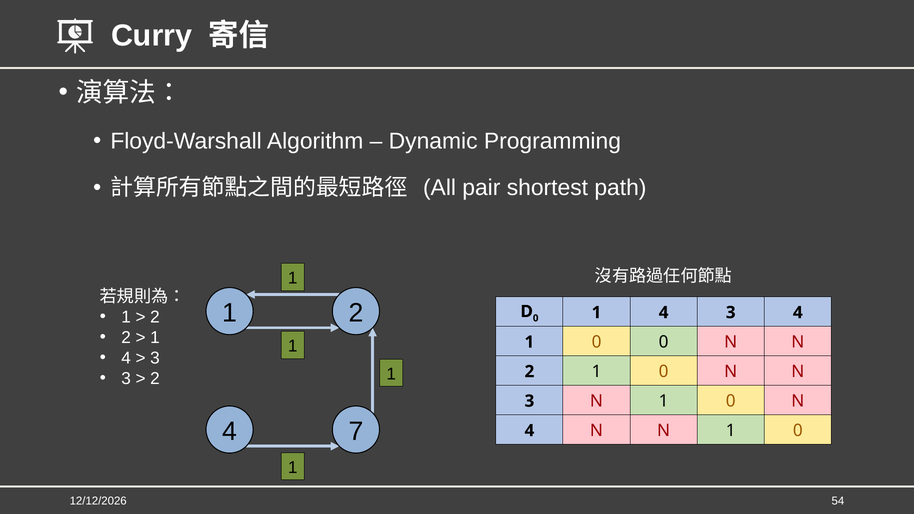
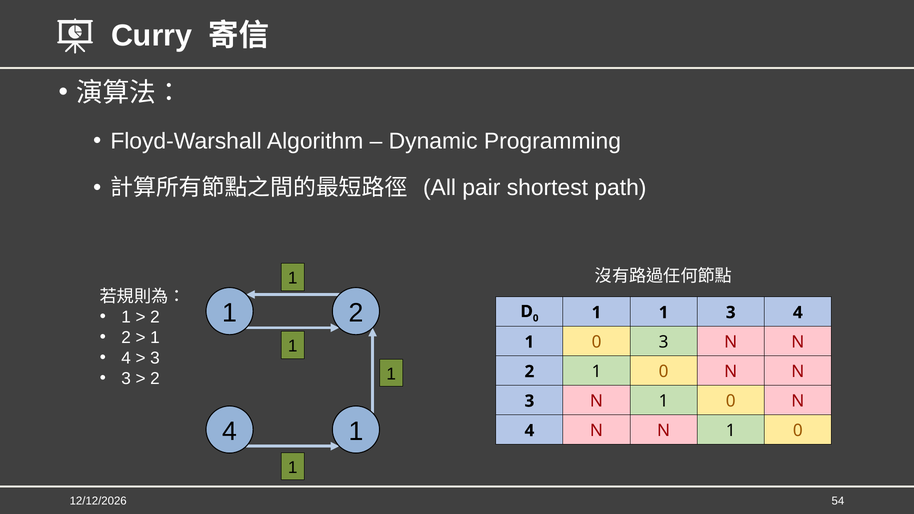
0 1 4: 4 -> 1
0 0: 0 -> 3
7 at (356, 431): 7 -> 1
